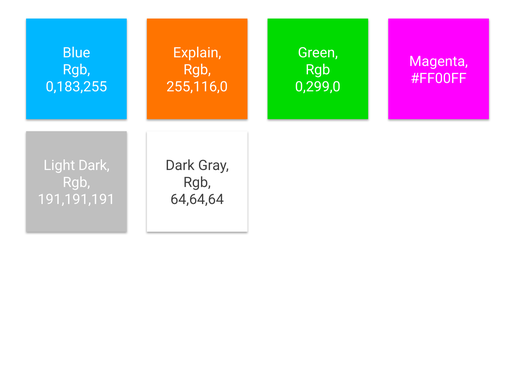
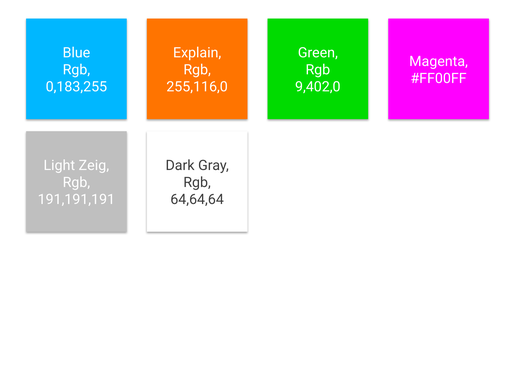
0,299,0: 0,299,0 -> 9,402,0
Light Dark: Dark -> Zeig
